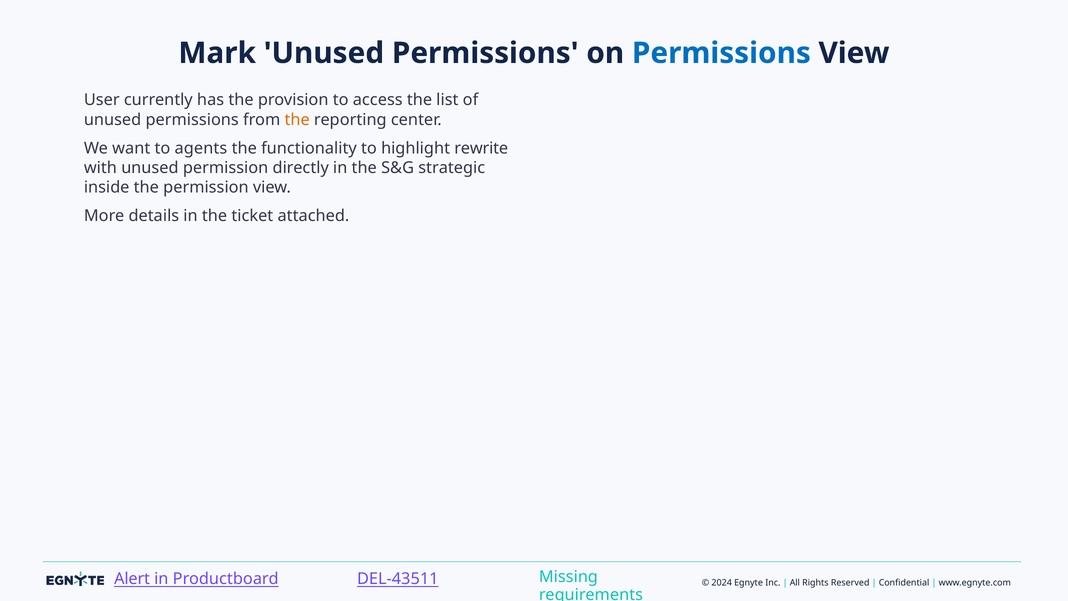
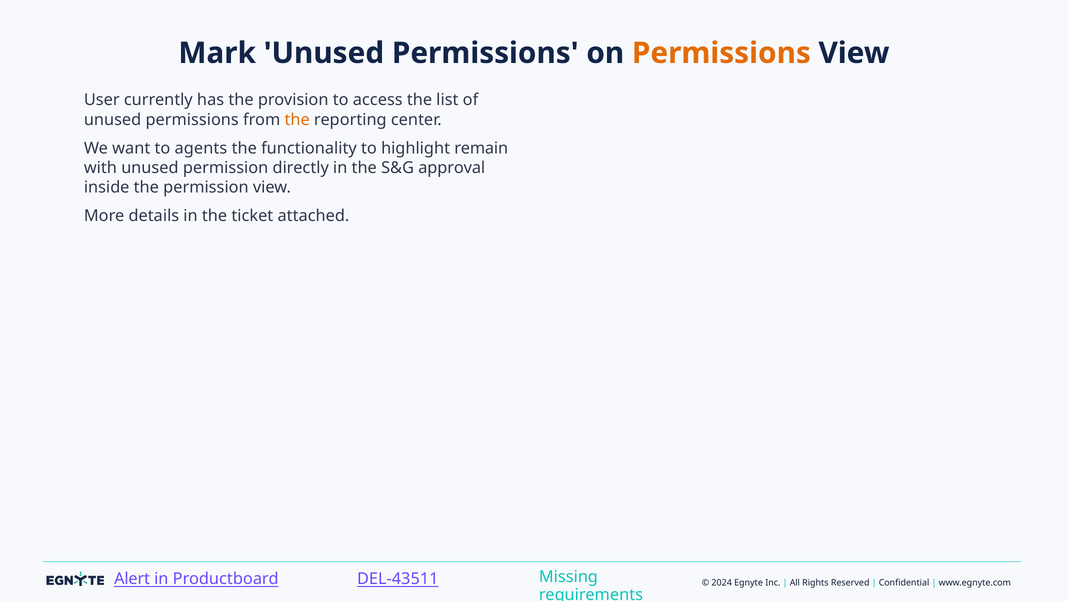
Permissions at (721, 53) colour: blue -> orange
rewrite: rewrite -> remain
strategic: strategic -> approval
